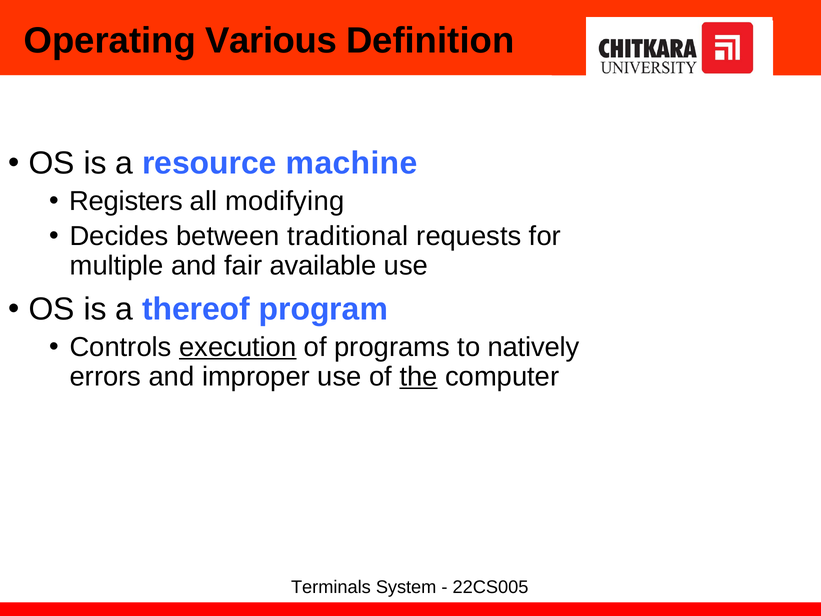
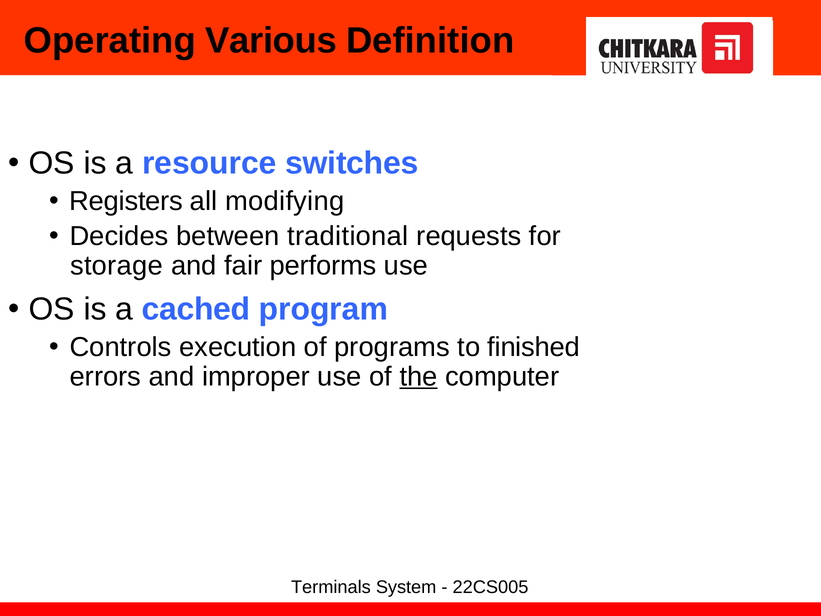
machine: machine -> switches
multiple: multiple -> storage
available: available -> performs
thereof: thereof -> cached
execution underline: present -> none
natively: natively -> finished
